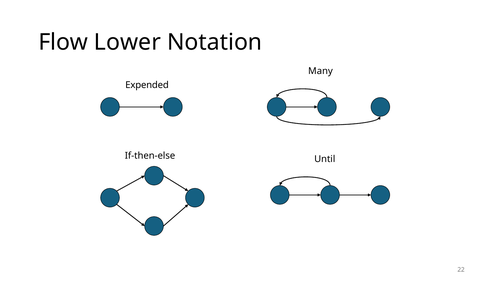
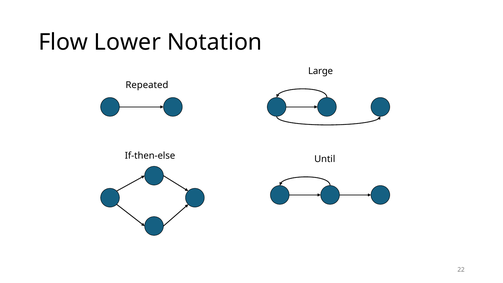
Many: Many -> Large
Expended: Expended -> Repeated
